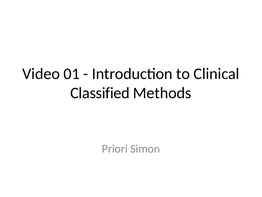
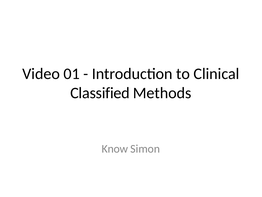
Priori: Priori -> Know
